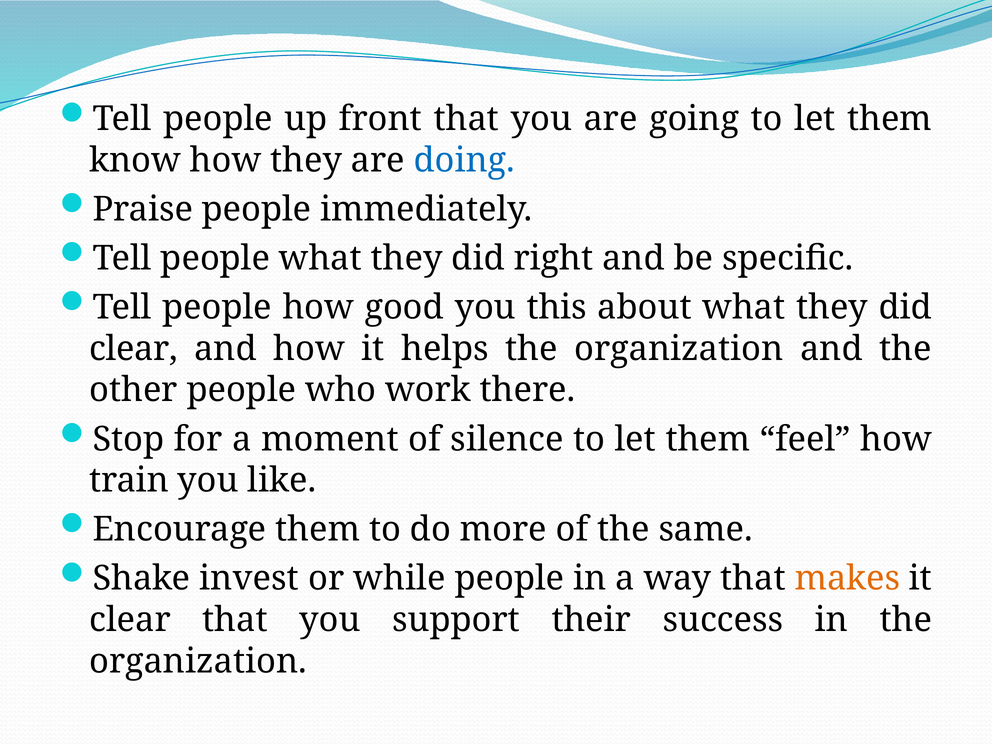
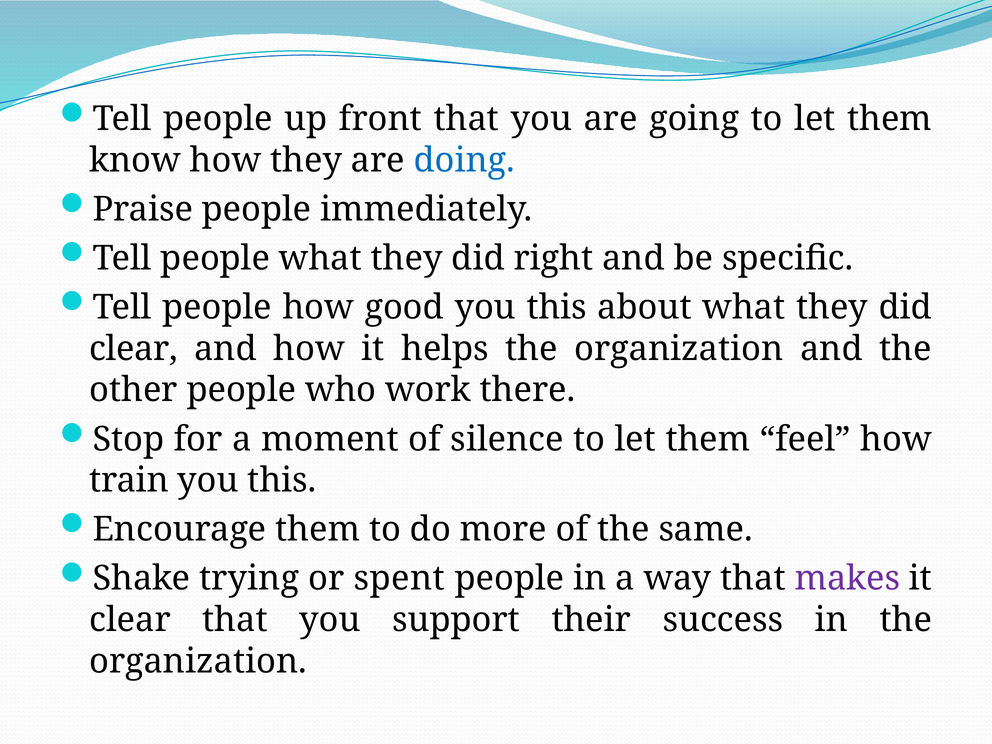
like at (282, 480): like -> this
invest: invest -> trying
while: while -> spent
makes colour: orange -> purple
